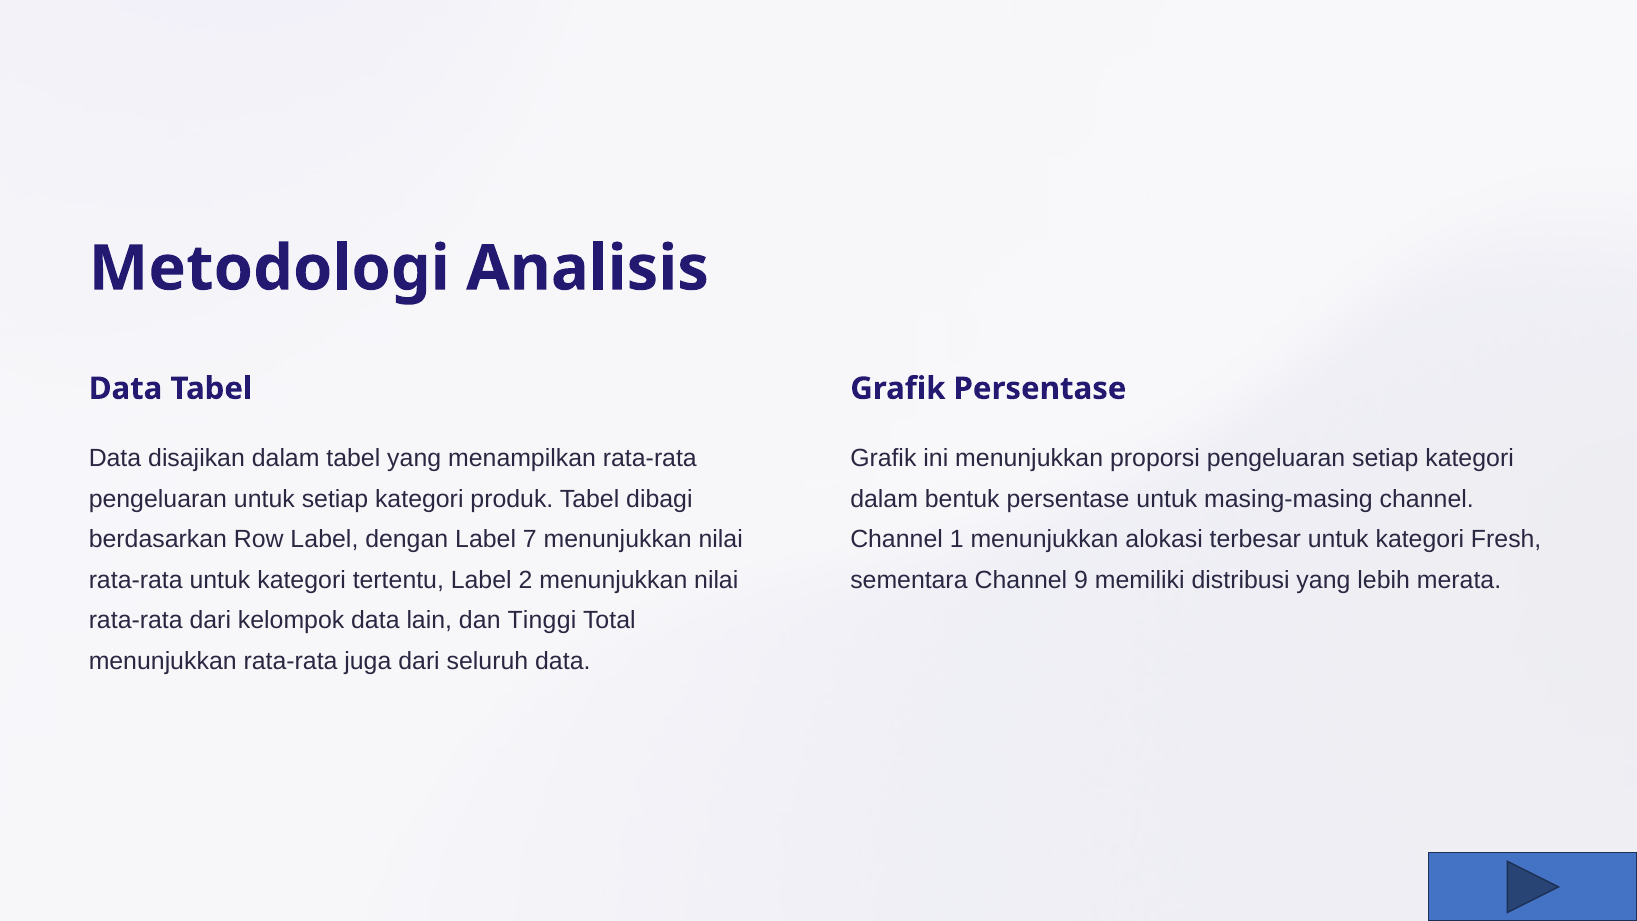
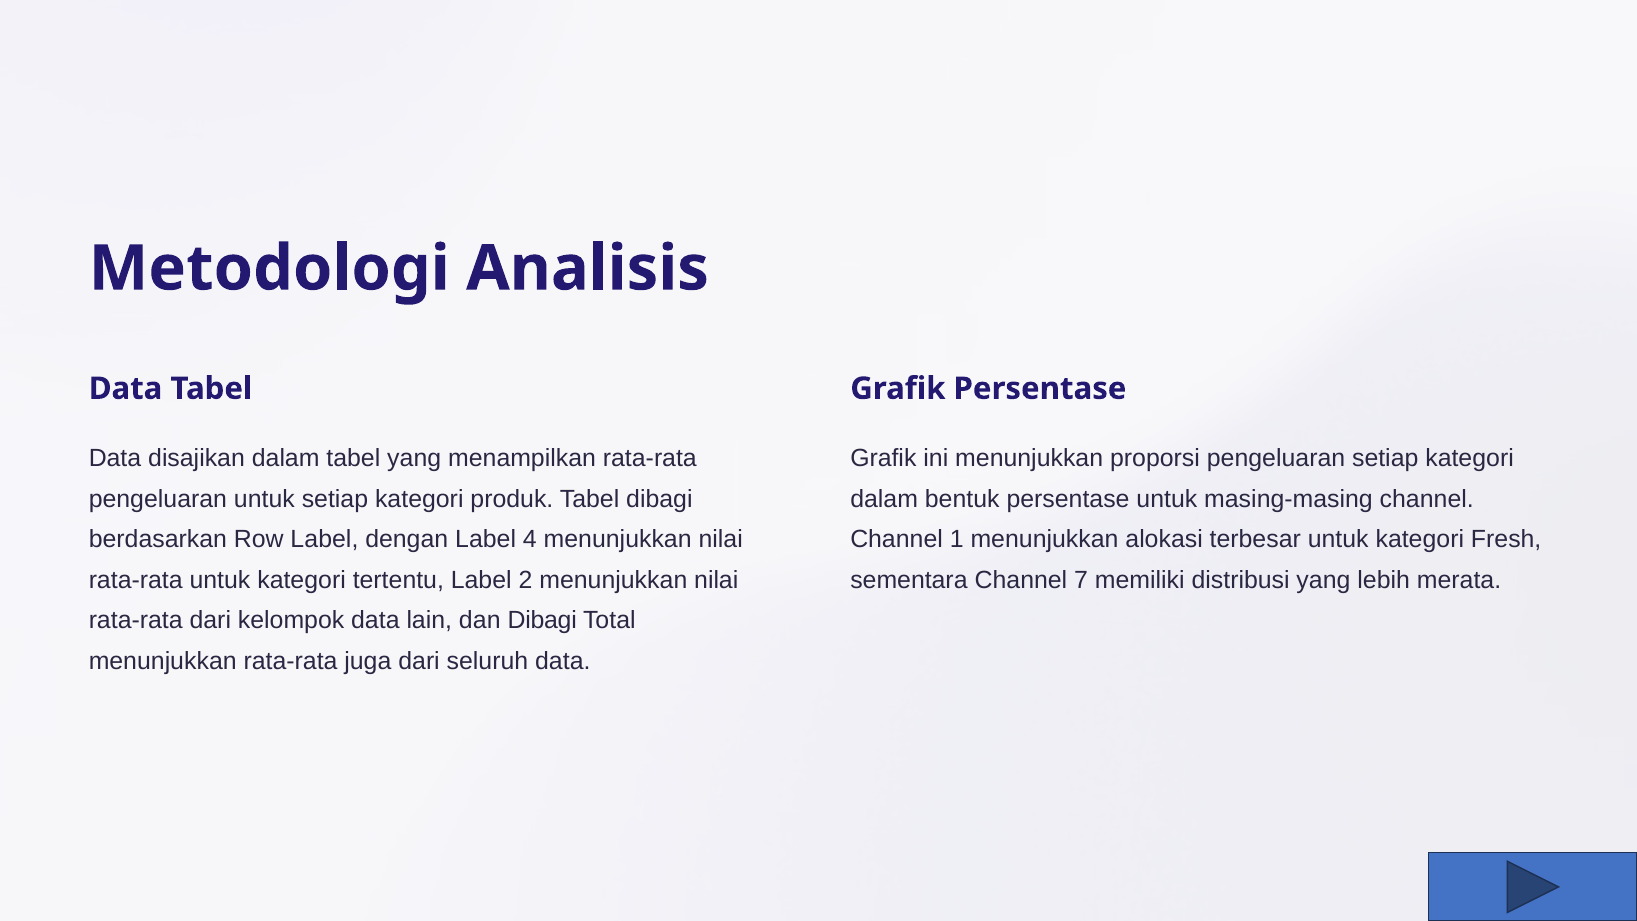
7: 7 -> 4
9: 9 -> 7
dan Tinggi: Tinggi -> Dibagi
